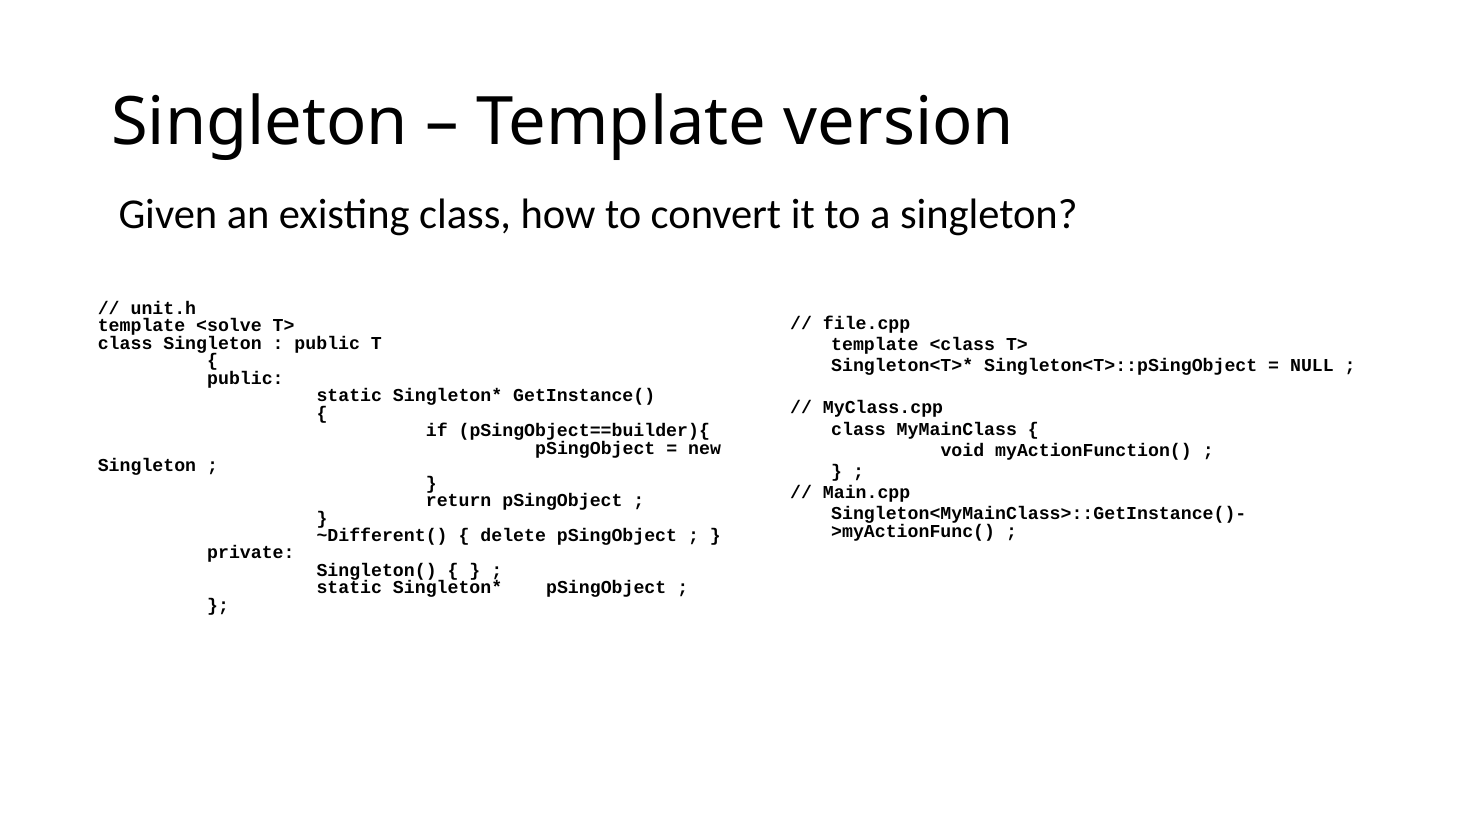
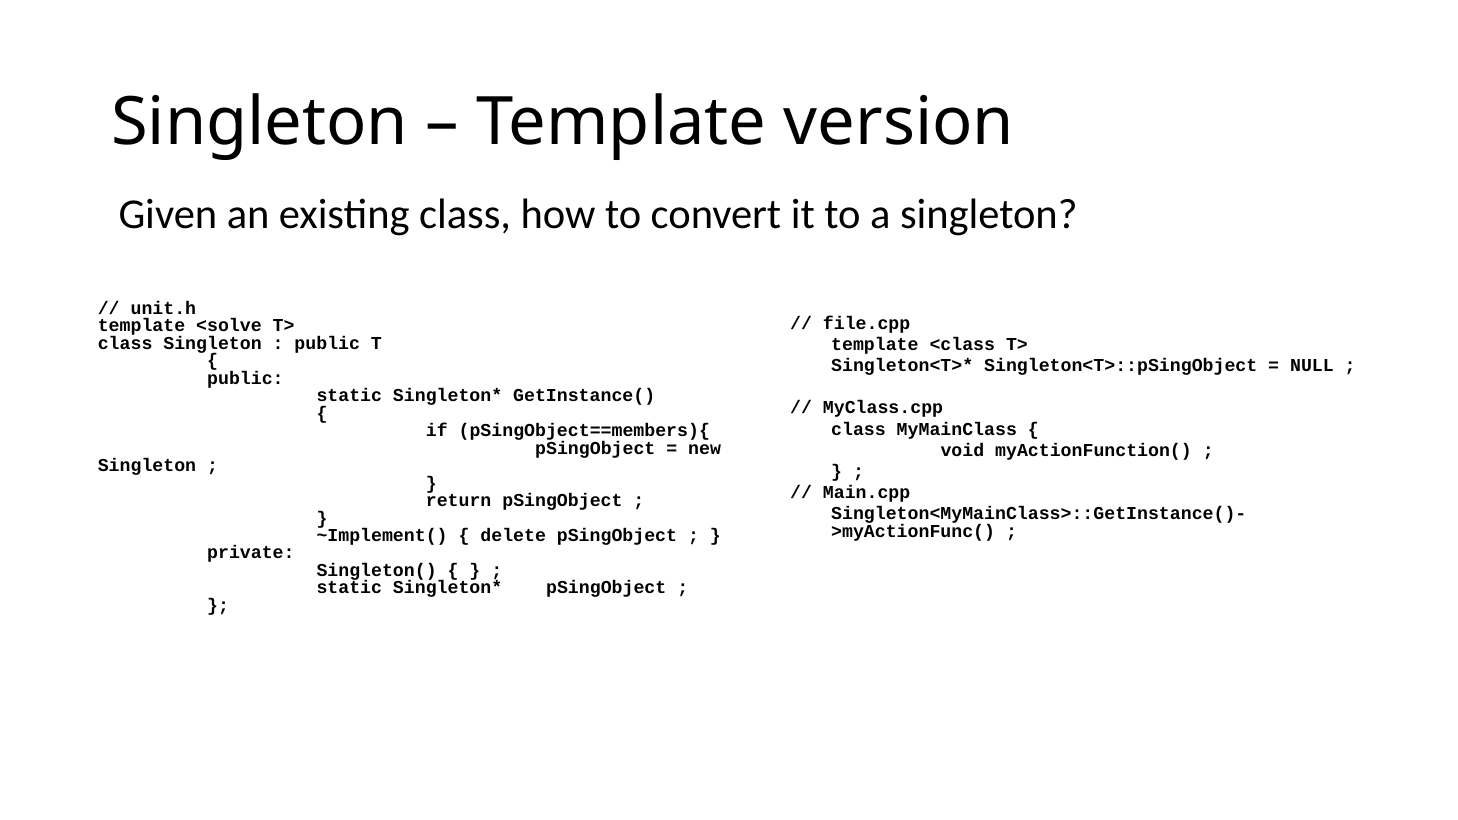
pSingObject==builder){: pSingObject==builder){ -> pSingObject==members){
~Different(: ~Different( -> ~Implement(
